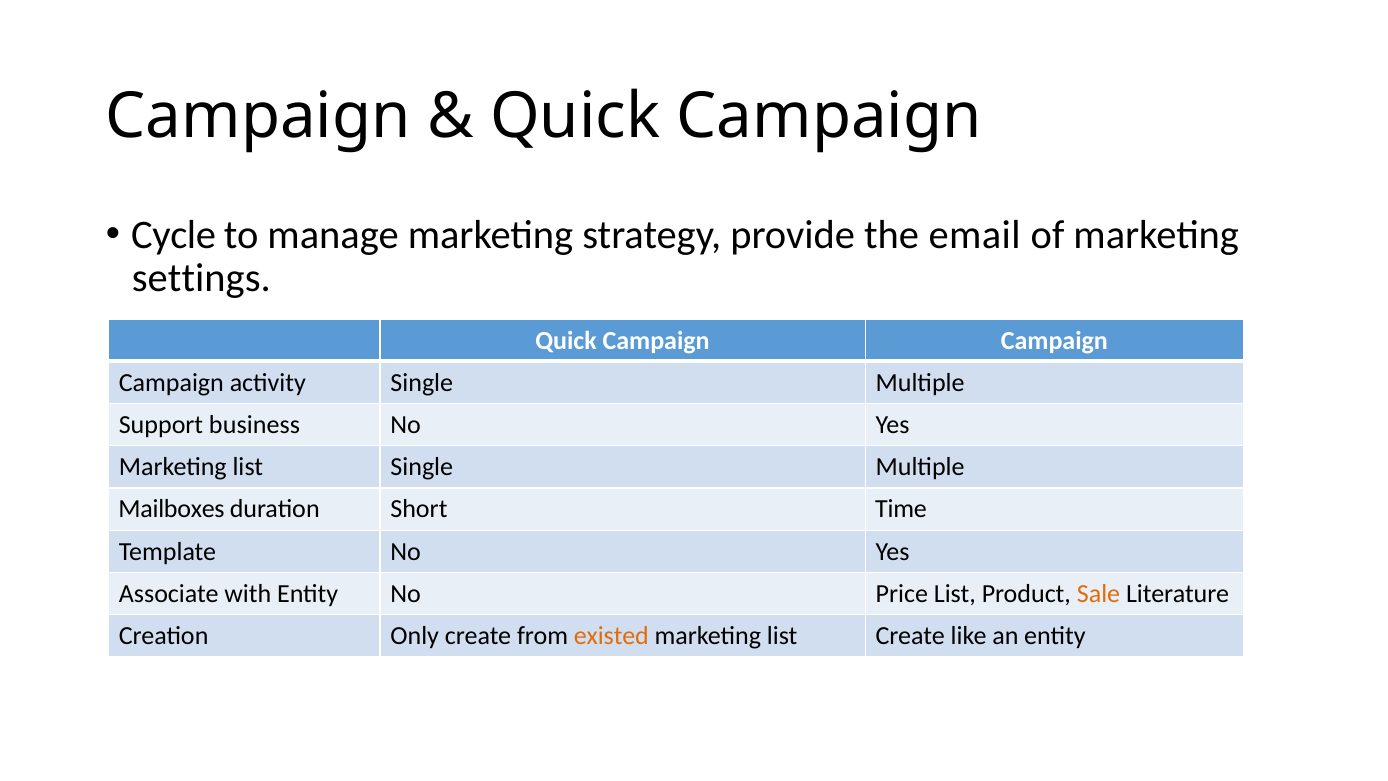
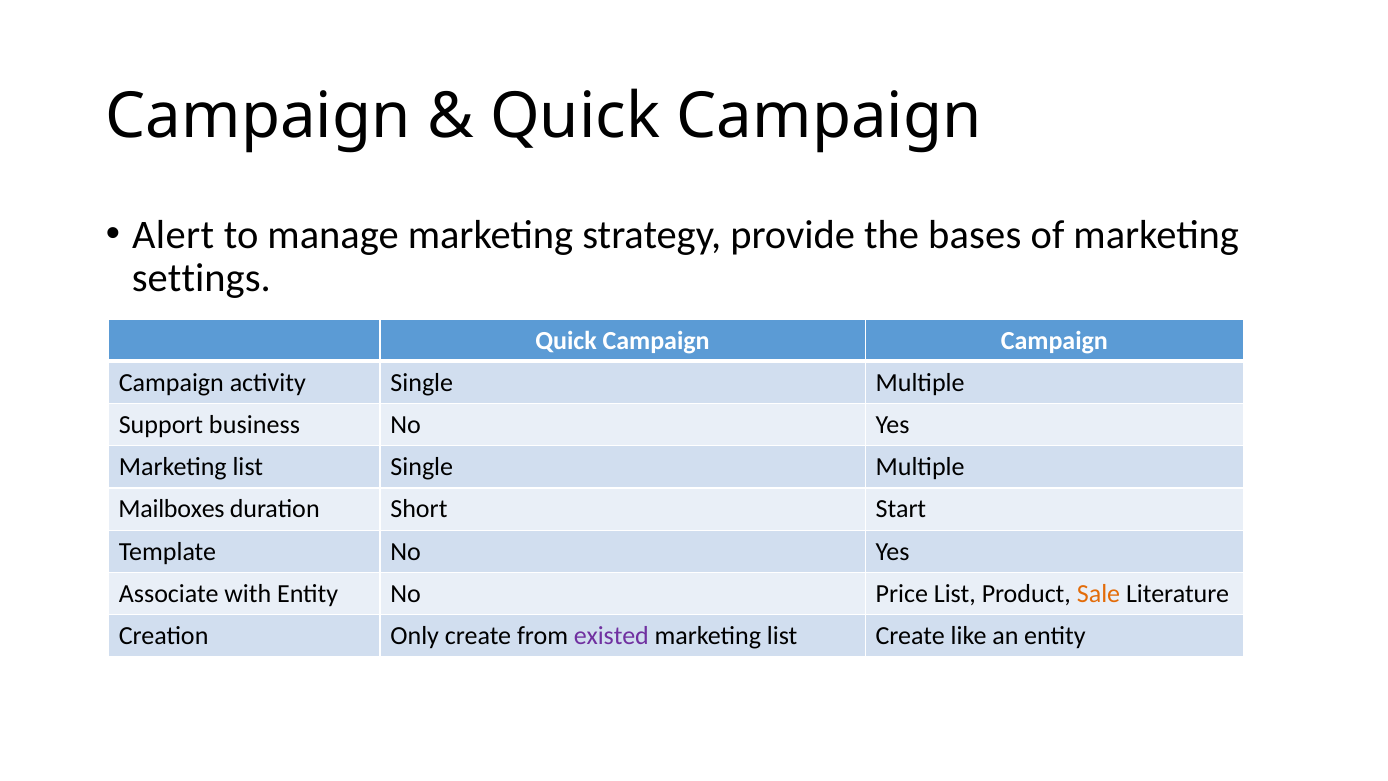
Cycle: Cycle -> Alert
email: email -> bases
Time: Time -> Start
existed colour: orange -> purple
